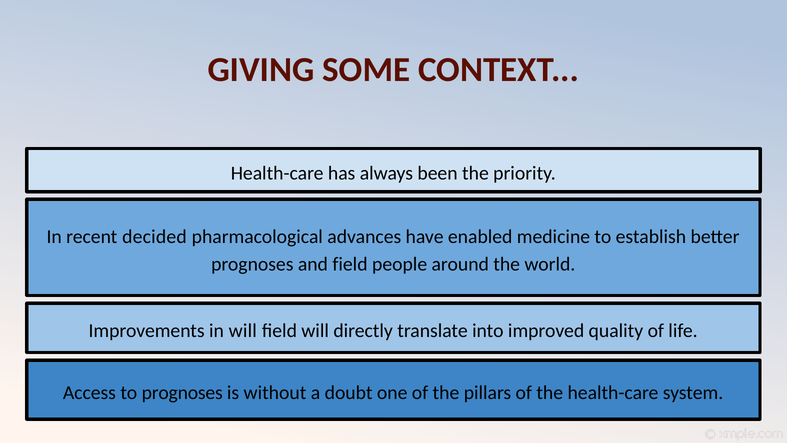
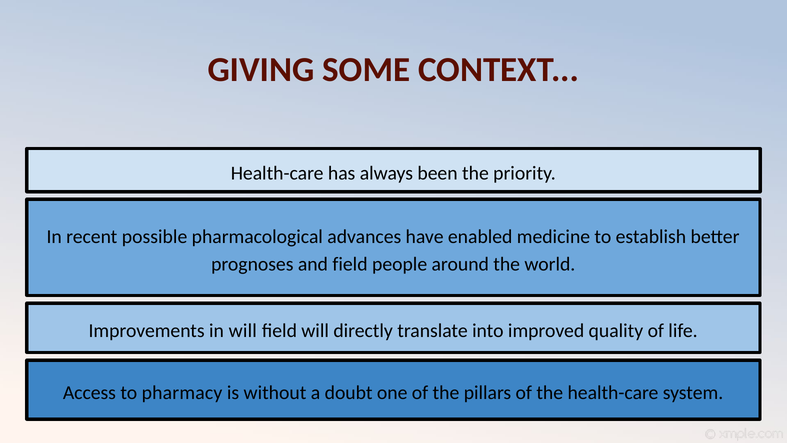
decided: decided -> possible
to prognoses: prognoses -> pharmacy
